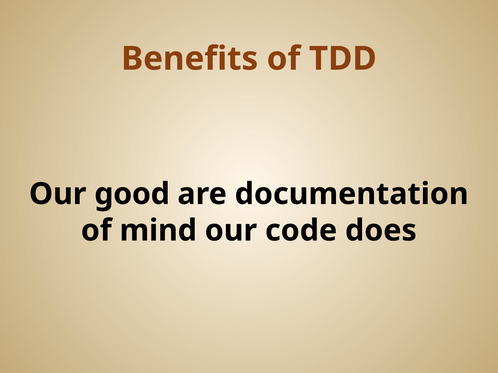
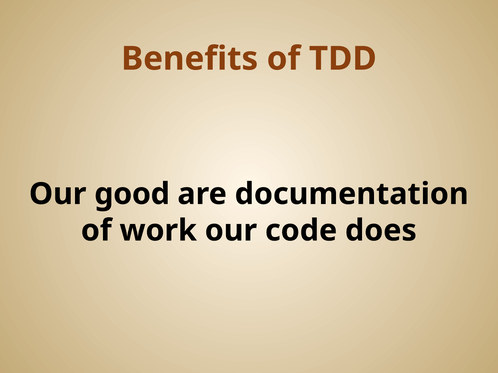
mind: mind -> work
